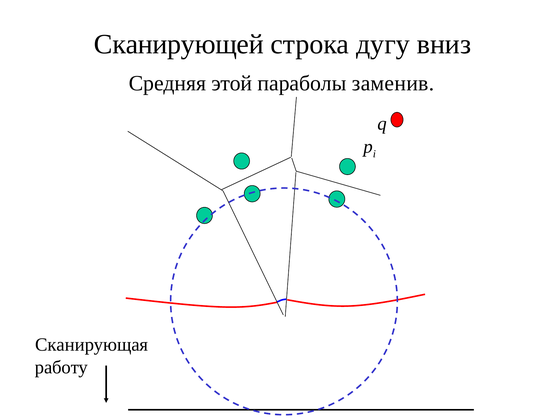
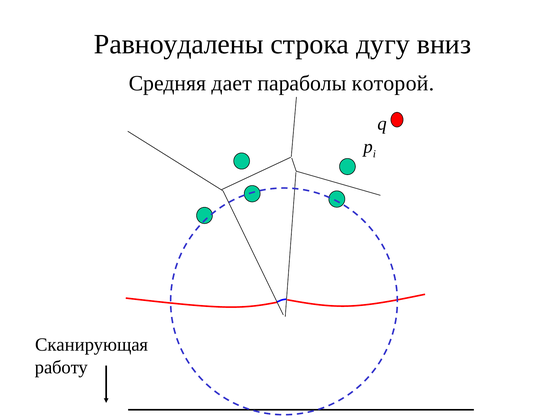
Сканирующей: Сканирующей -> Равноудалены
этой: этой -> дает
заменив: заменив -> которой
